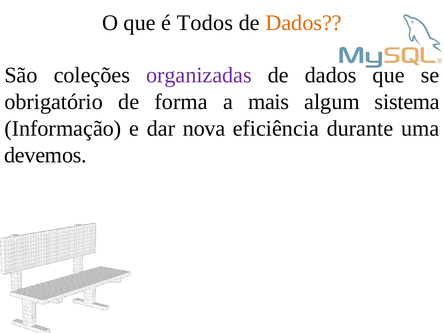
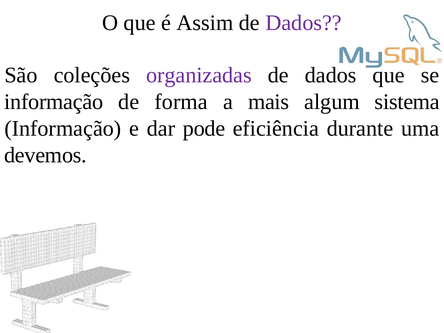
Todos: Todos -> Assim
Dados at (304, 23) colour: orange -> purple
obrigatório at (54, 102): obrigatório -> informação
nova: nova -> pode
